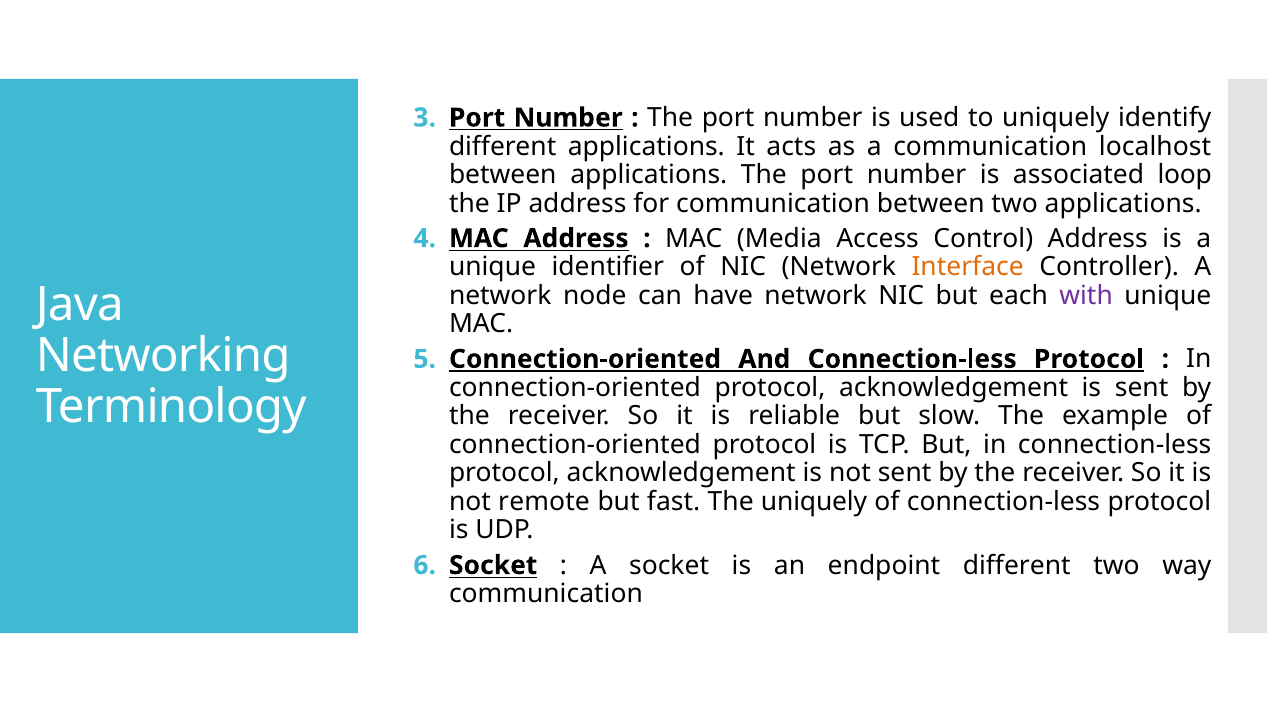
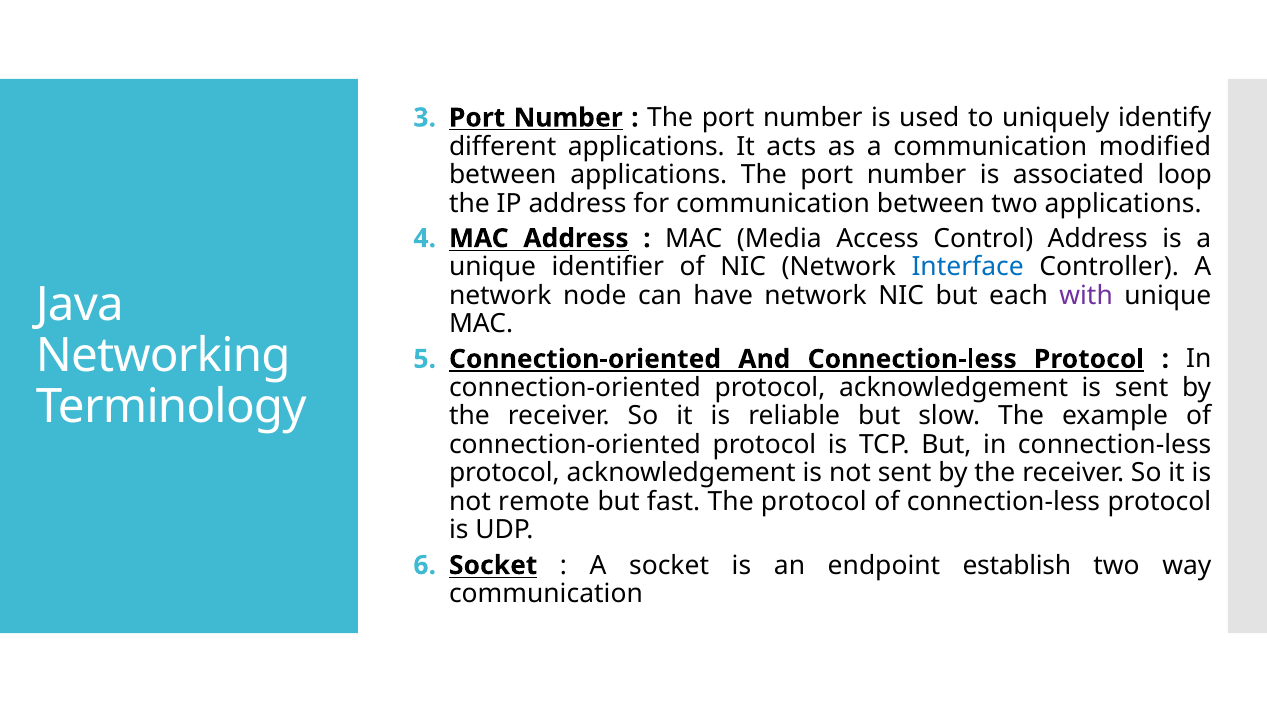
localhost: localhost -> modified
Interface colour: orange -> blue
The uniquely: uniquely -> protocol
endpoint different: different -> establish
